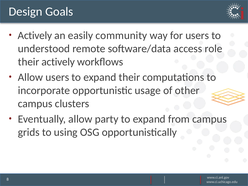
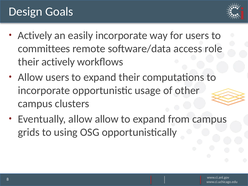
easily community: community -> incorporate
understood: understood -> committees
allow party: party -> allow
